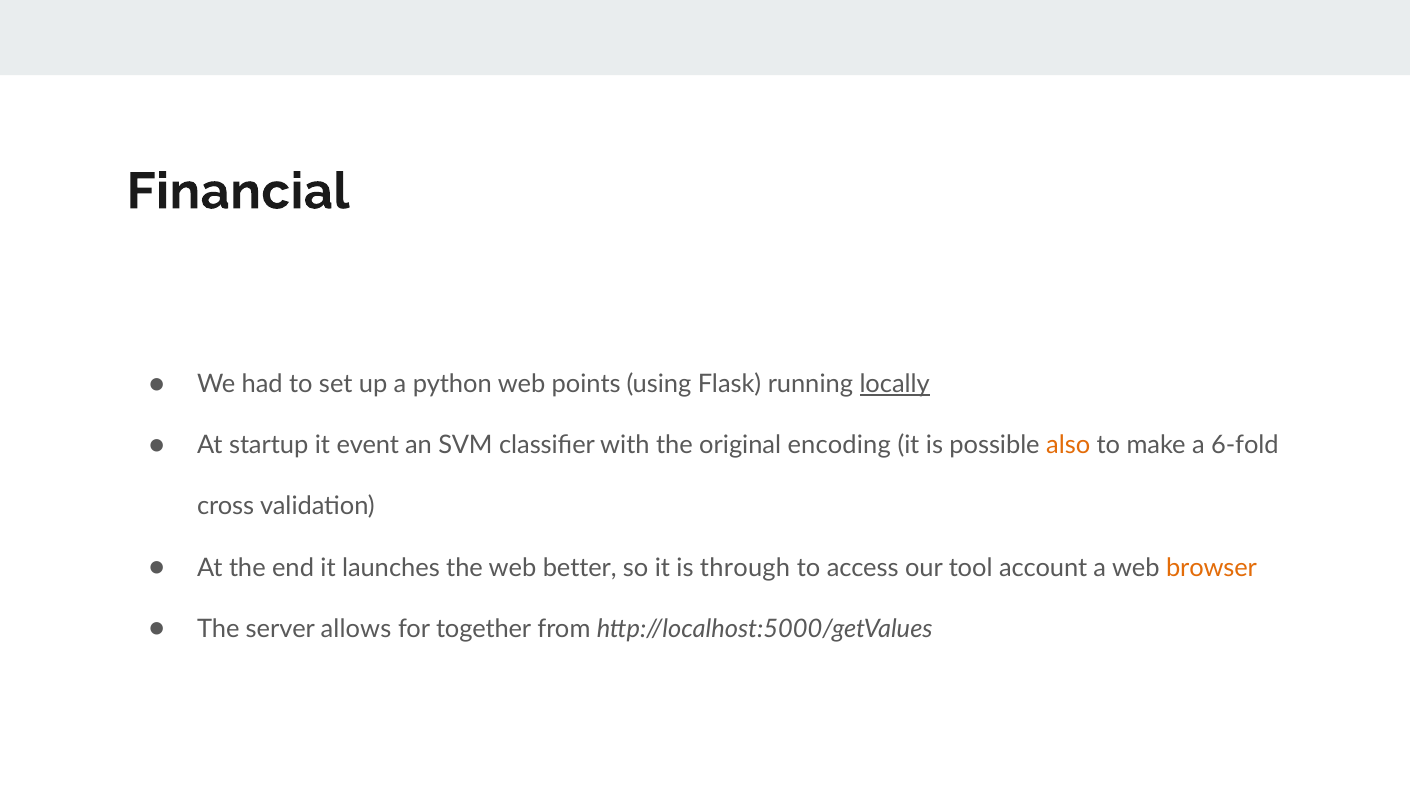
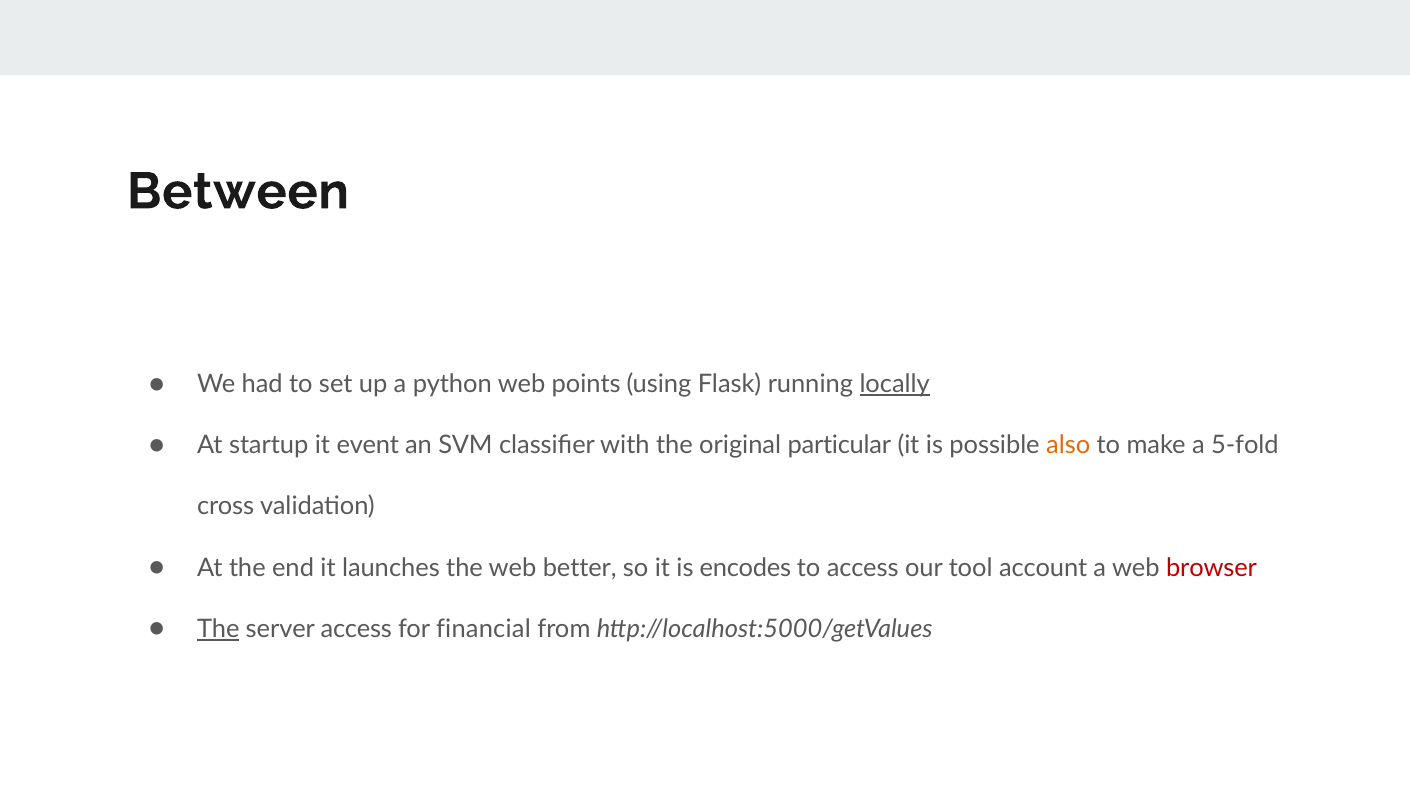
Financial: Financial -> Between
encoding: encoding -> particular
6-fold: 6-fold -> 5-fold
through: through -> encodes
browser colour: orange -> red
The at (218, 629) underline: none -> present
server allows: allows -> access
together: together -> financial
